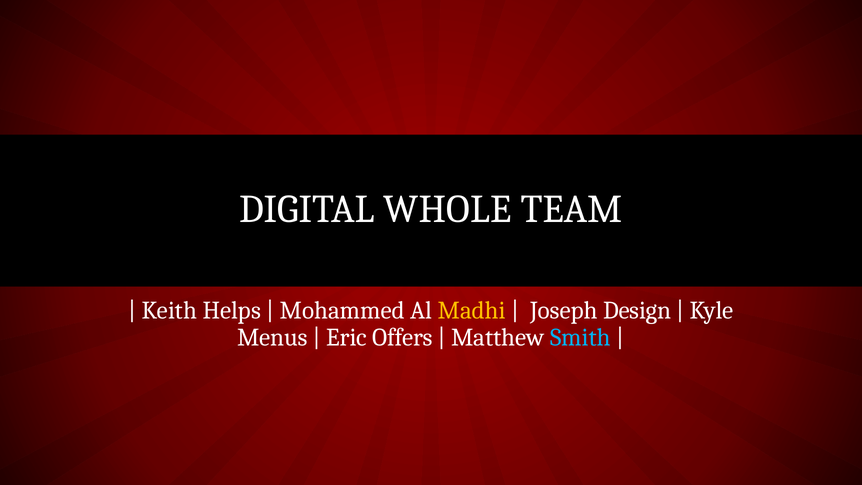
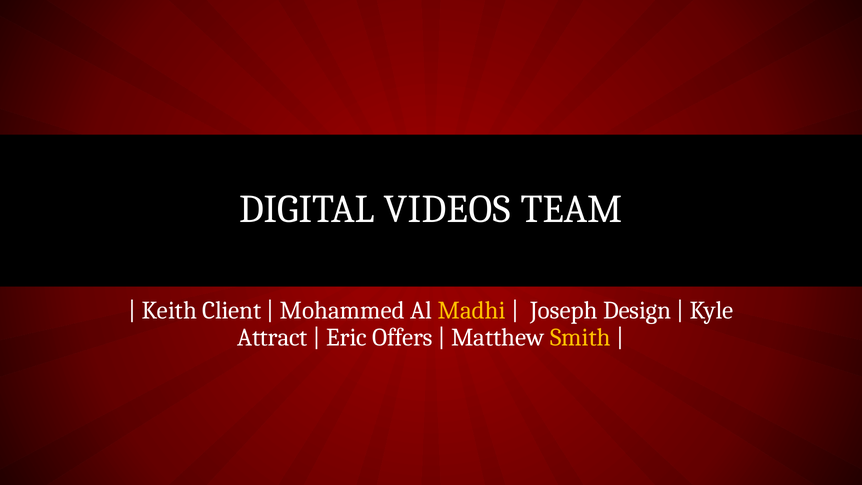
WHOLE: WHOLE -> VIDEOS
Helps: Helps -> Client
Menus: Menus -> Attract
Smith colour: light blue -> yellow
